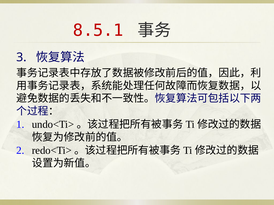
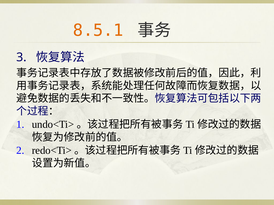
8.5.1 colour: red -> orange
